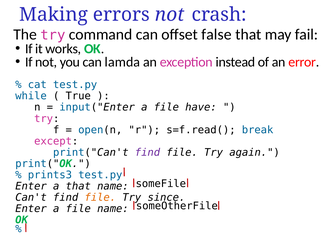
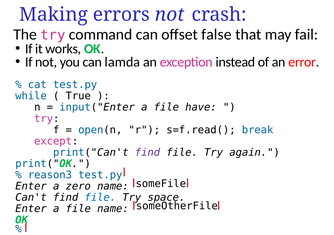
prints3: prints3 -> reason3
a that: that -> zero
file at (100, 198) colour: orange -> blue
since: since -> space
